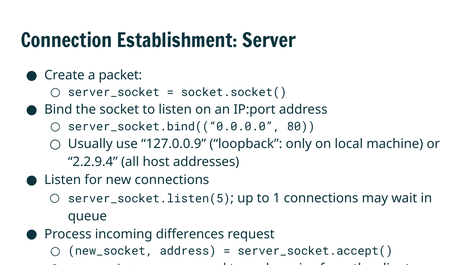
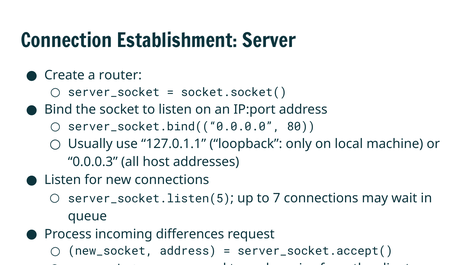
packet: packet -> router
127.0.0.9: 127.0.0.9 -> 127.0.1.1
2.2.9.4: 2.2.9.4 -> 0.0.0.3
1: 1 -> 7
